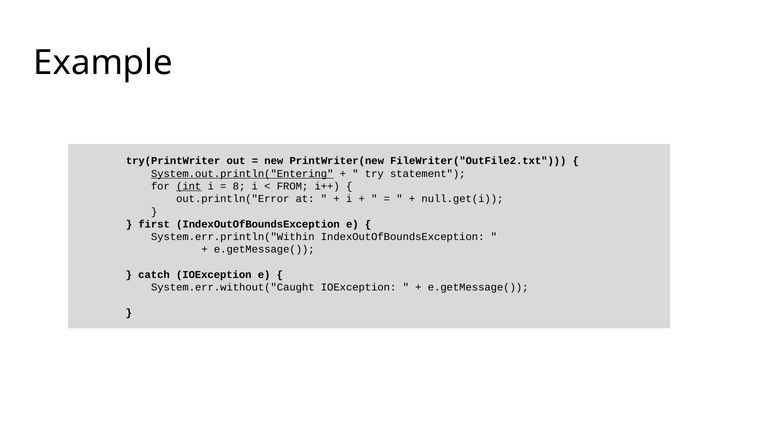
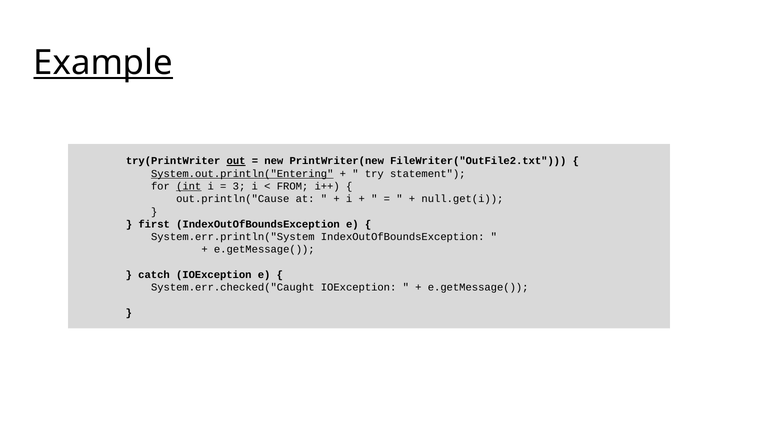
Example underline: none -> present
out underline: none -> present
8: 8 -> 3
out.println("Error: out.println("Error -> out.println("Cause
System.err.println("Within: System.err.println("Within -> System.err.println("System
System.err.without("Caught: System.err.without("Caught -> System.err.checked("Caught
